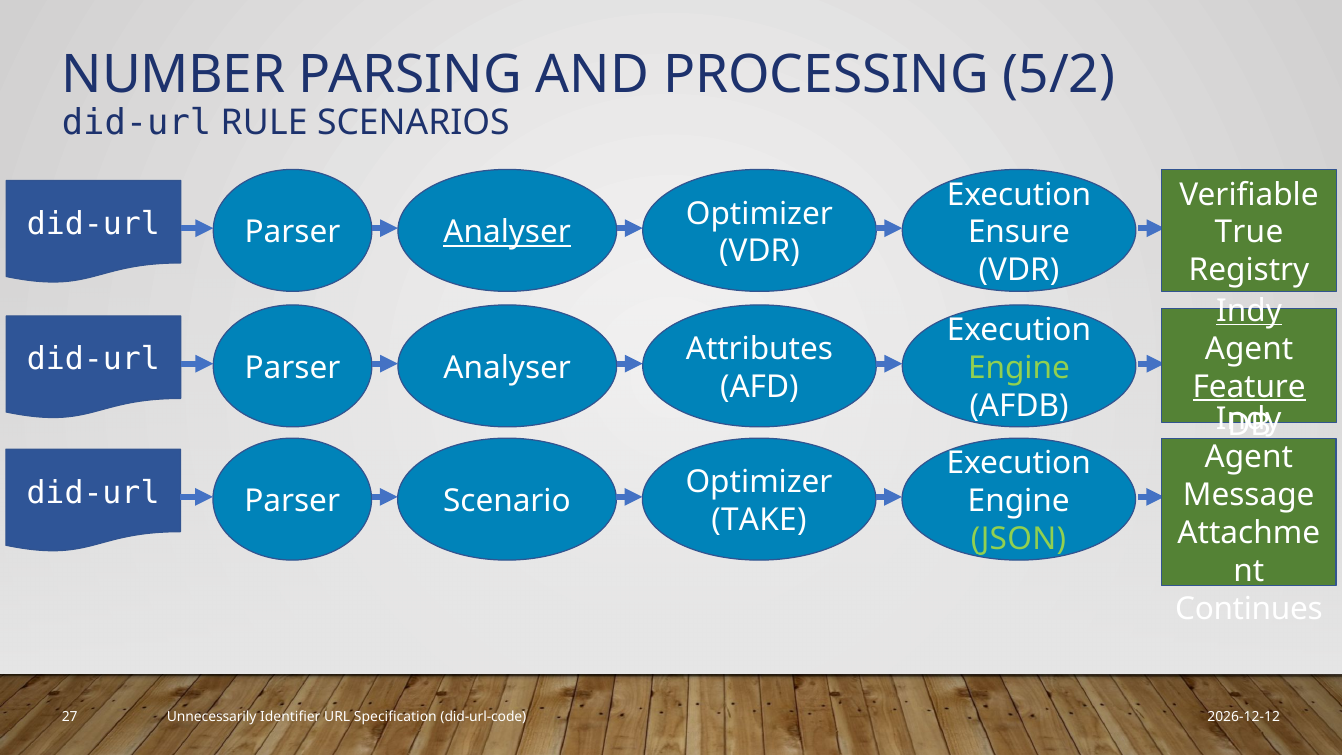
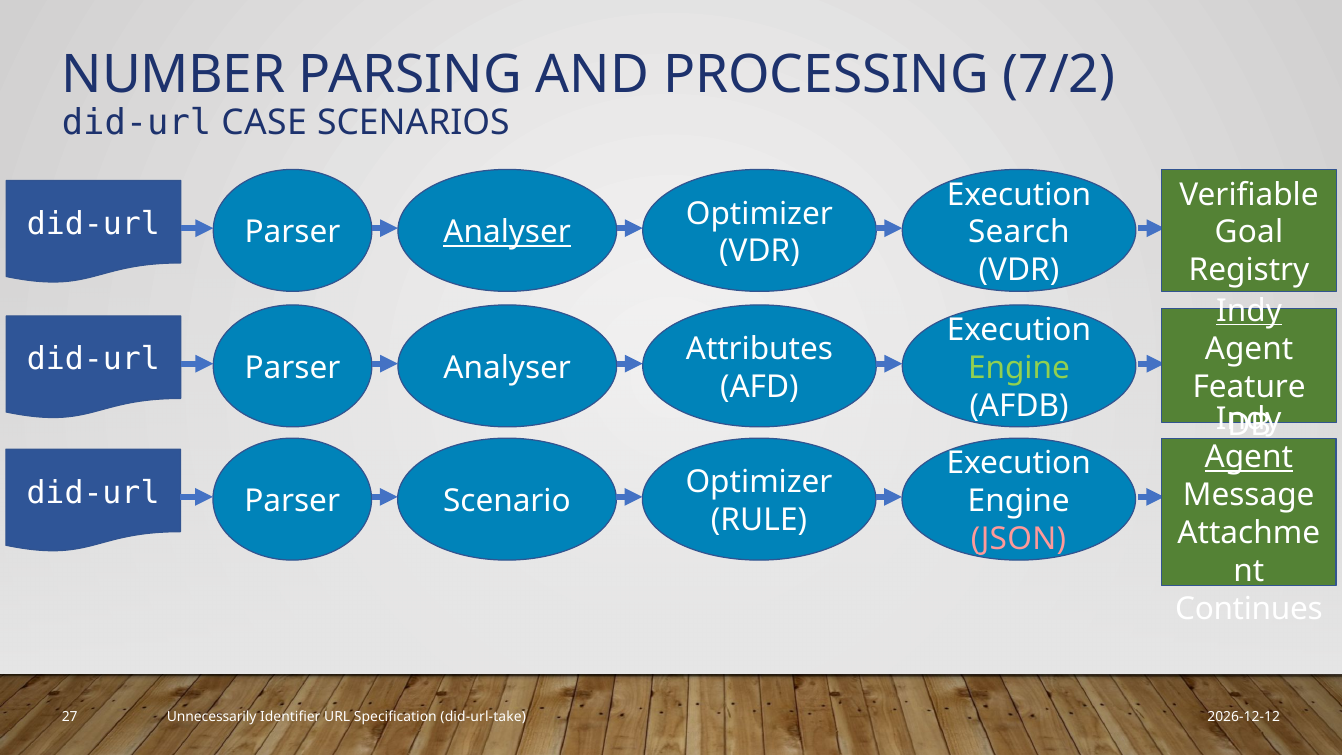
5/2: 5/2 -> 7/2
RULE: RULE -> CASE
Ensure: Ensure -> Search
True: True -> Goal
Feature underline: present -> none
Agent at (1249, 457) underline: none -> present
TAKE: TAKE -> RULE
JSON colour: light green -> pink
did-url-code: did-url-code -> did-url-take
